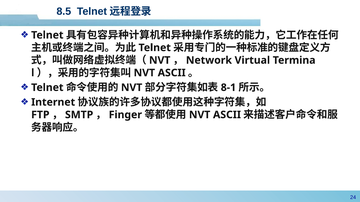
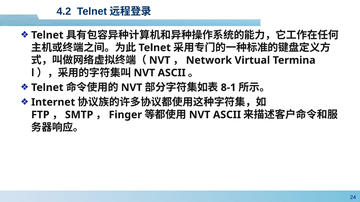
8.5: 8.5 -> 4.2
